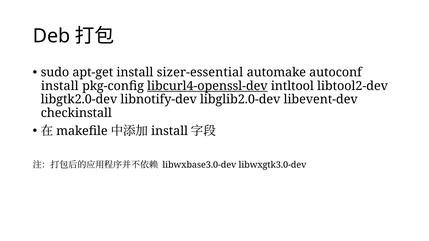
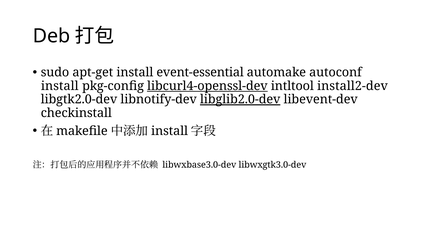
sizer-essential: sizer-essential -> event-essential
libtool2-dev: libtool2-dev -> install2-dev
libglib2.0-dev underline: none -> present
